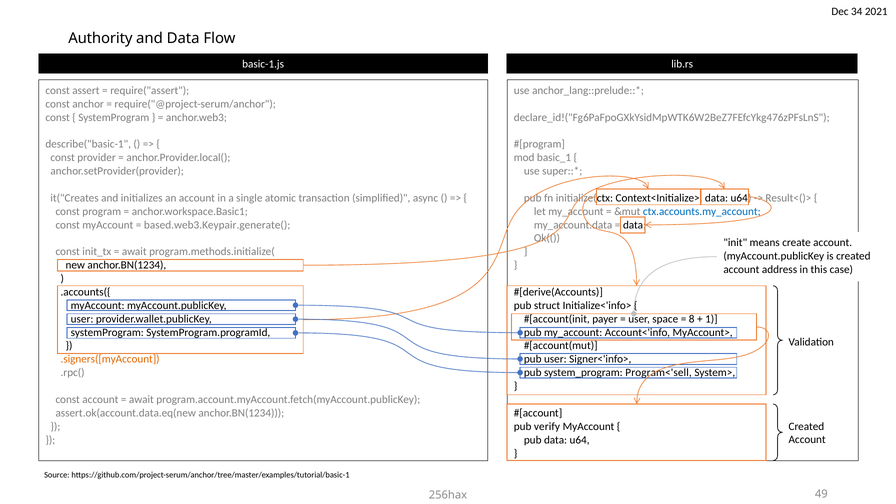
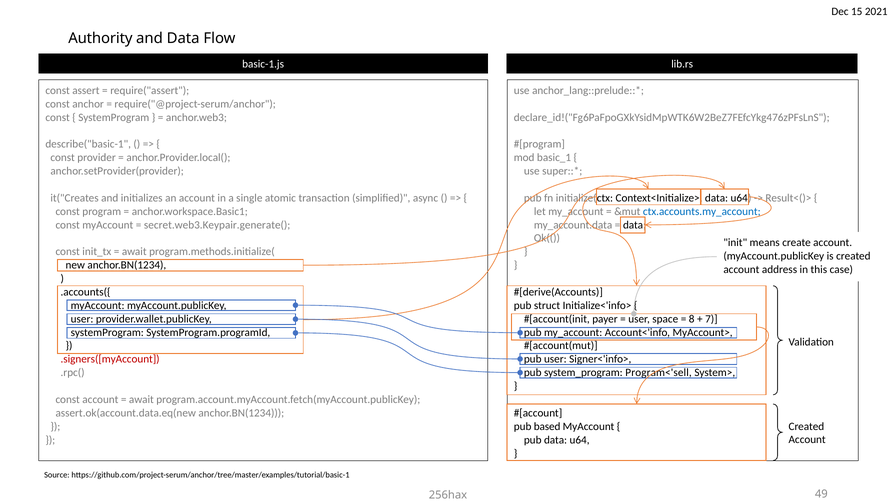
34: 34 -> 15
based.web3.Keypair.generate(: based.web3.Keypair.generate( -> secret.web3.Keypair.generate(
1: 1 -> 7
.signers([myAccount colour: orange -> red
verify: verify -> based
